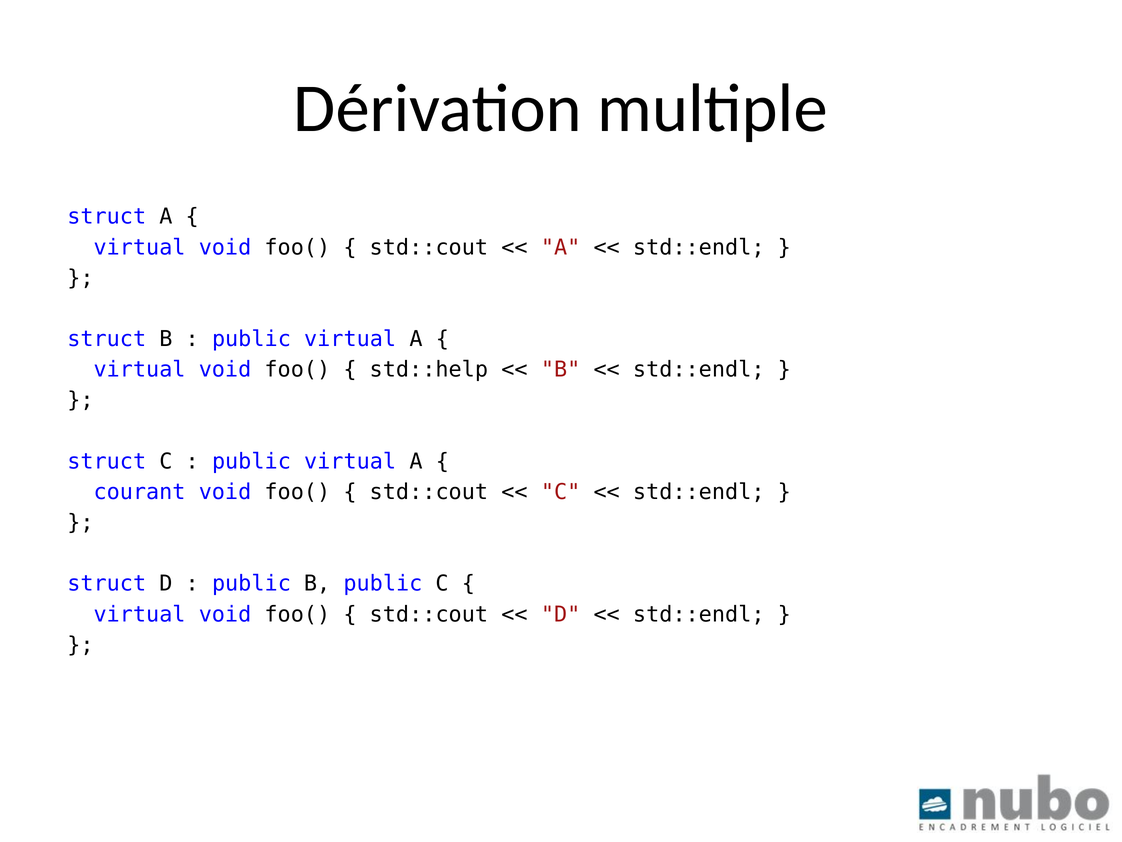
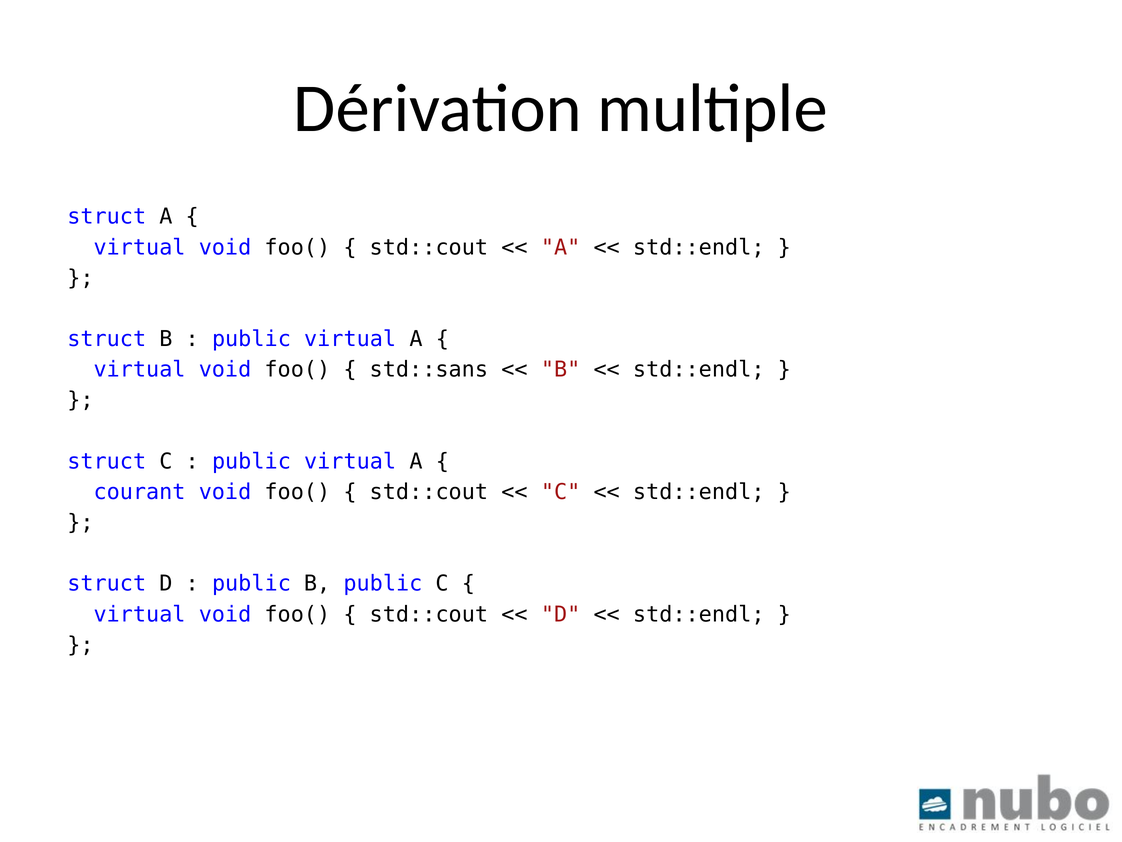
std::help: std::help -> std::sans
